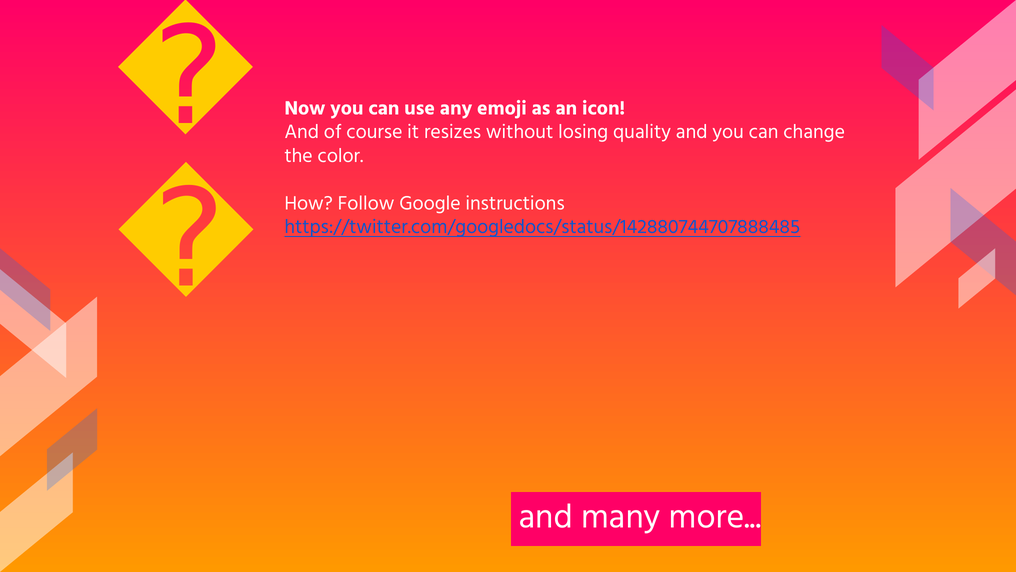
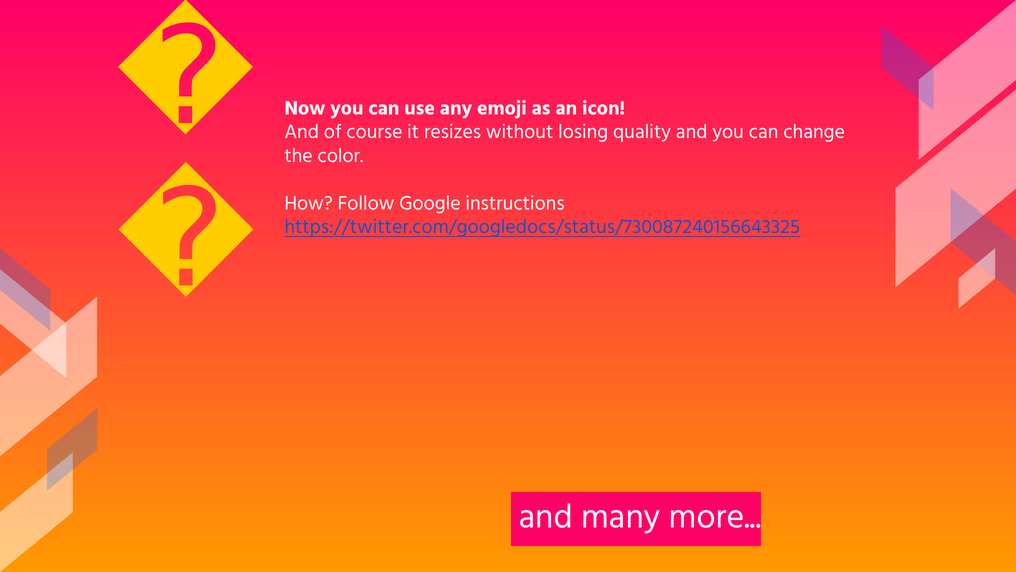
https://twitter.com/googledocs/status/142880744707888485: https://twitter.com/googledocs/status/142880744707888485 -> https://twitter.com/googledocs/status/730087240156643325
